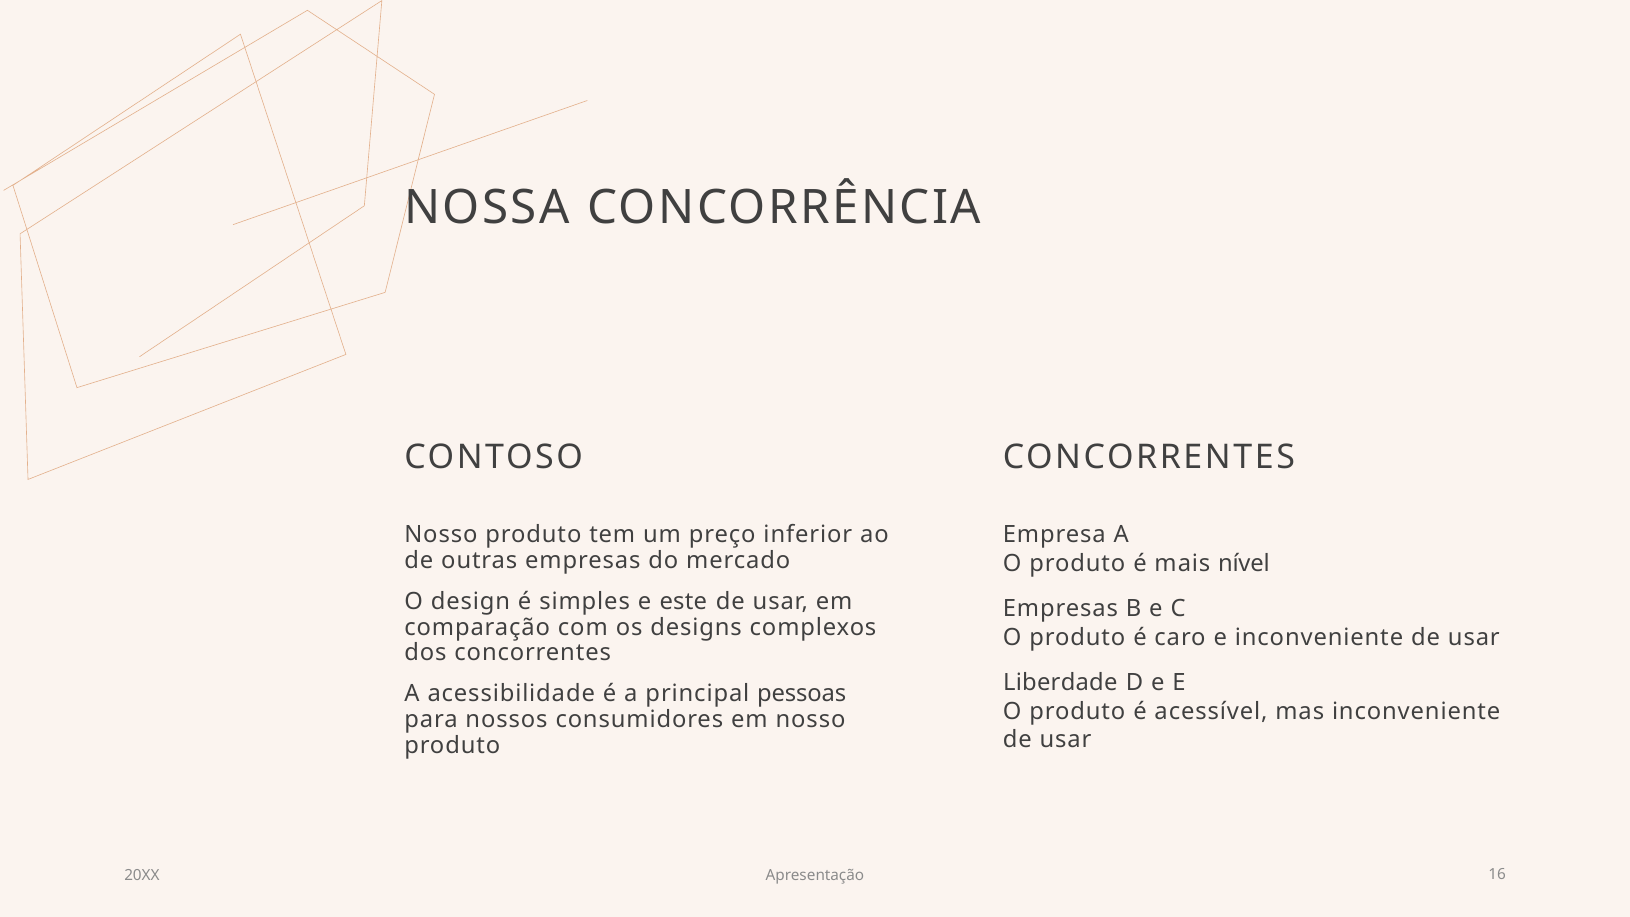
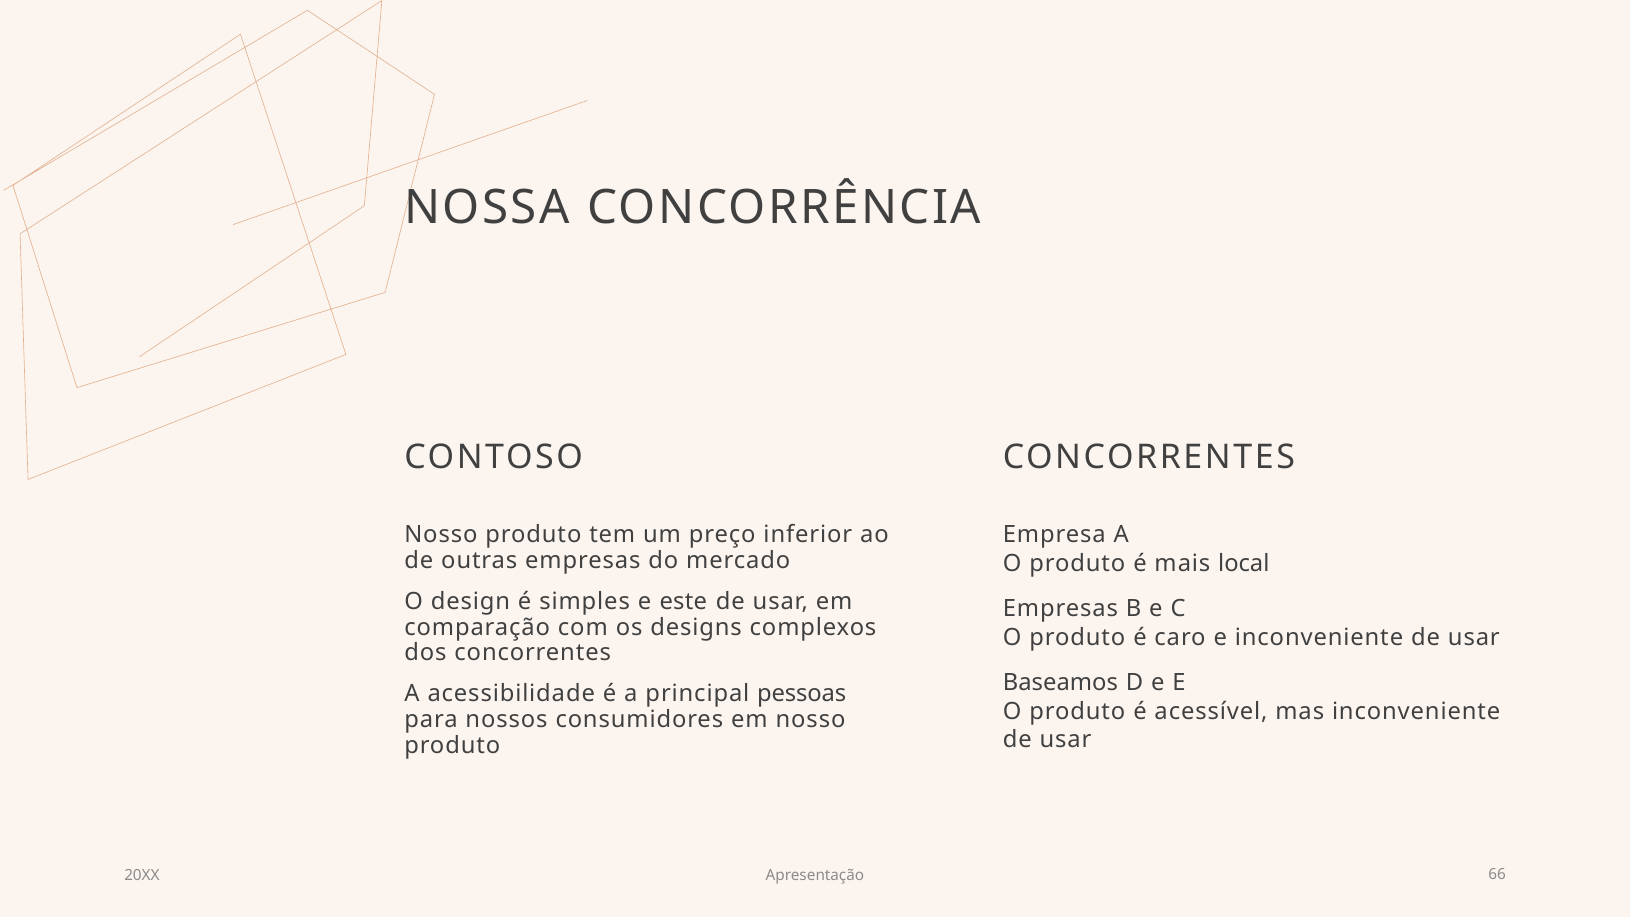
nível: nível -> local
Liberdade: Liberdade -> Baseamos
16: 16 -> 66
